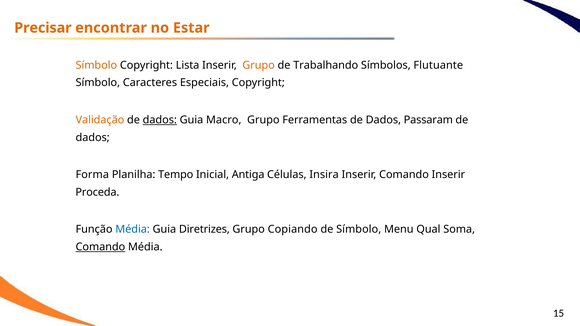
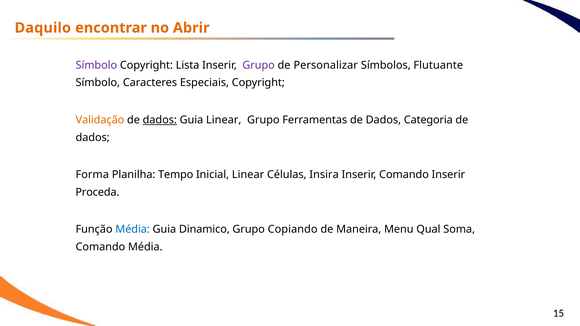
Precisar: Precisar -> Daquilo
Estar: Estar -> Abrir
Símbolo at (96, 65) colour: orange -> purple
Grupo at (259, 65) colour: orange -> purple
Trabalhando: Trabalhando -> Personalizar
Guia Macro: Macro -> Linear
Passaram: Passaram -> Categoria
Inicial Antiga: Antiga -> Linear
Diretrizes: Diretrizes -> Dinamico
de Símbolo: Símbolo -> Maneira
Comando at (100, 247) underline: present -> none
